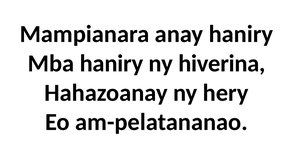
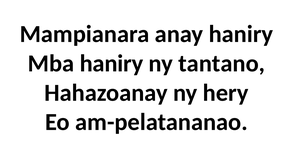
hiverina: hiverina -> tantano
